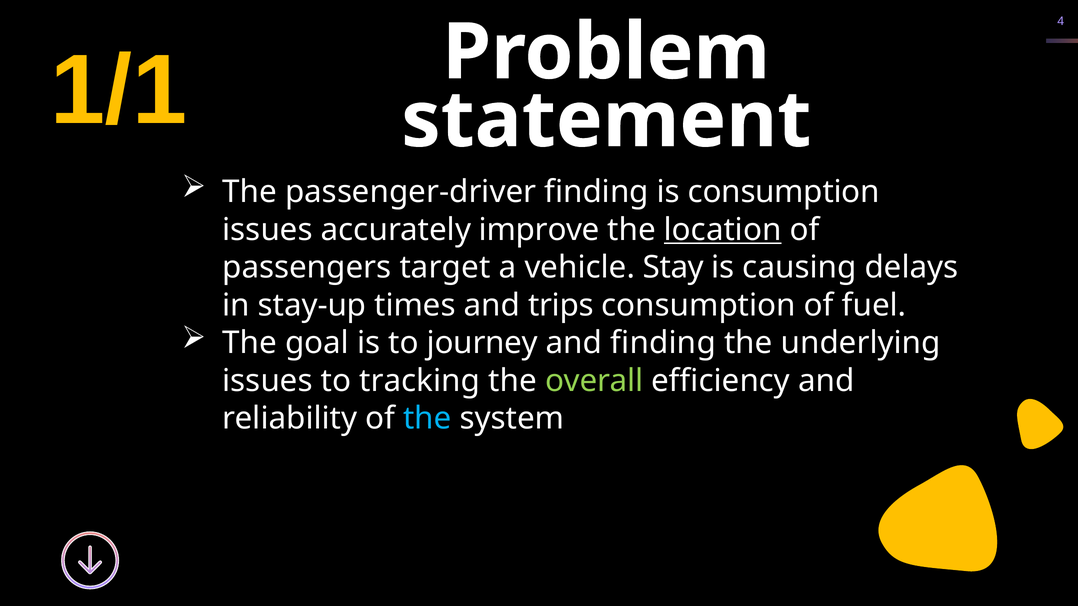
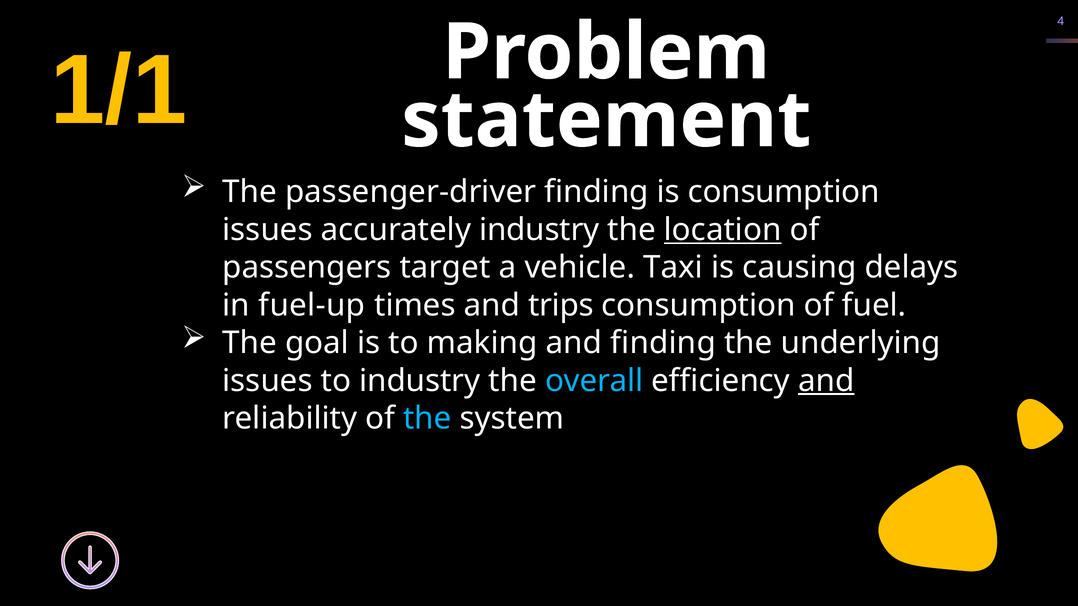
accurately improve: improve -> industry
Stay: Stay -> Taxi
stay-up: stay-up -> fuel-up
journey: journey -> making
to tracking: tracking -> industry
overall colour: light green -> light blue
and at (826, 381) underline: none -> present
